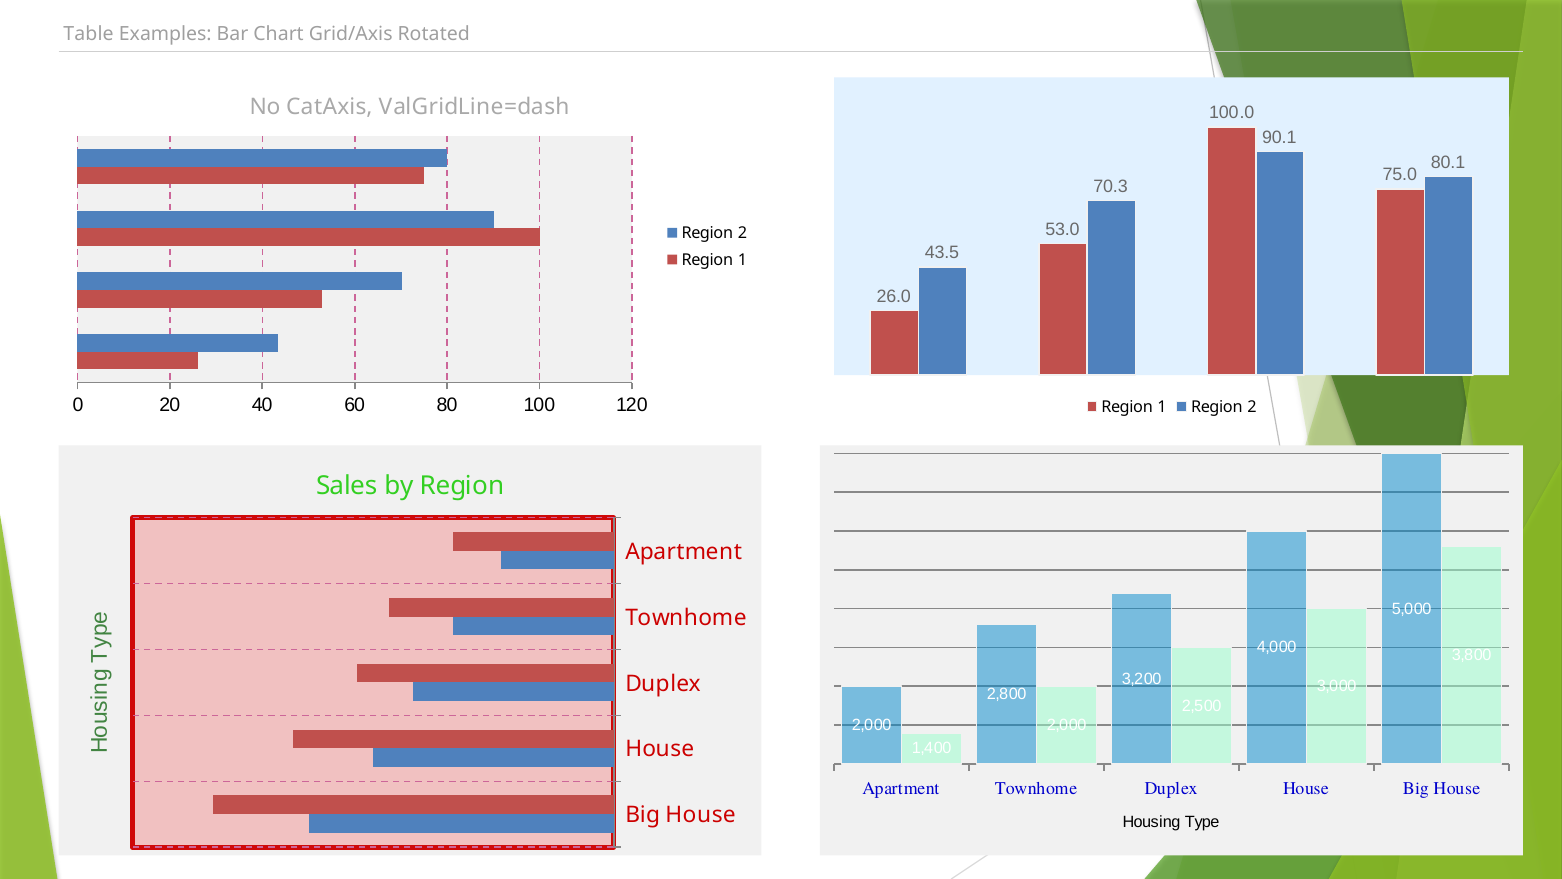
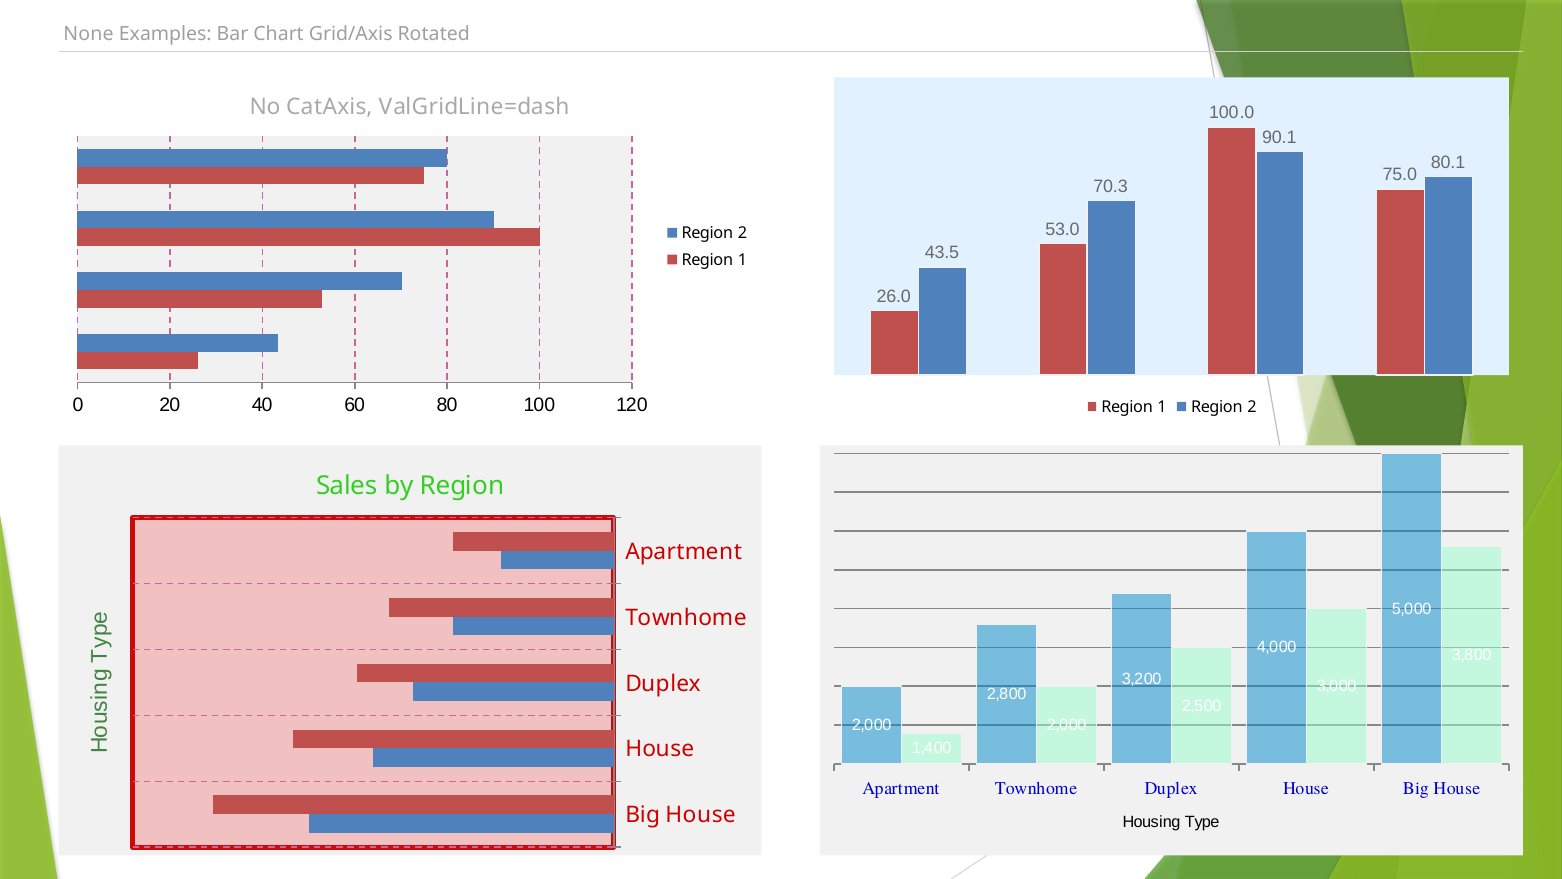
Table: Table -> None
